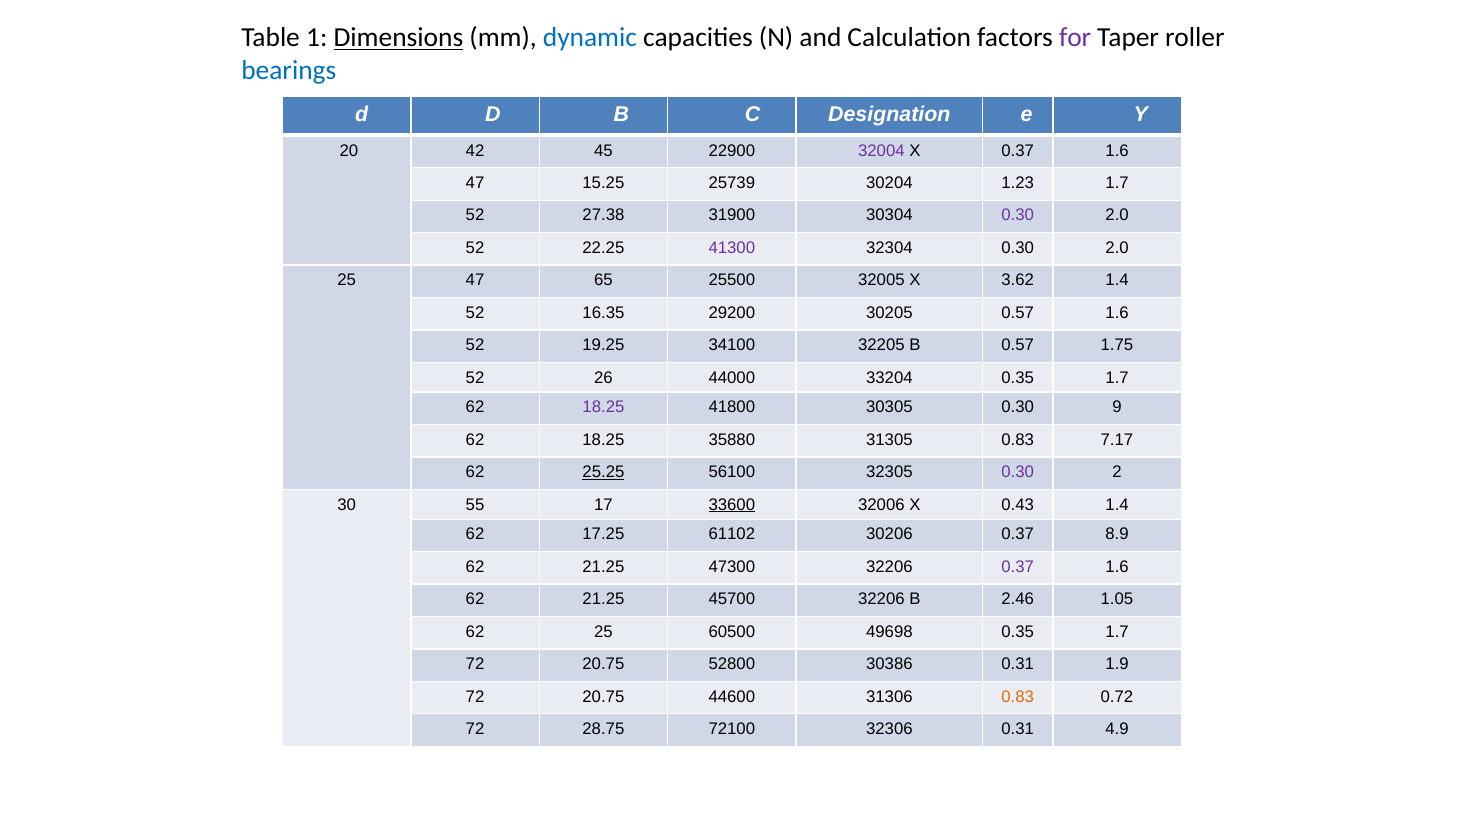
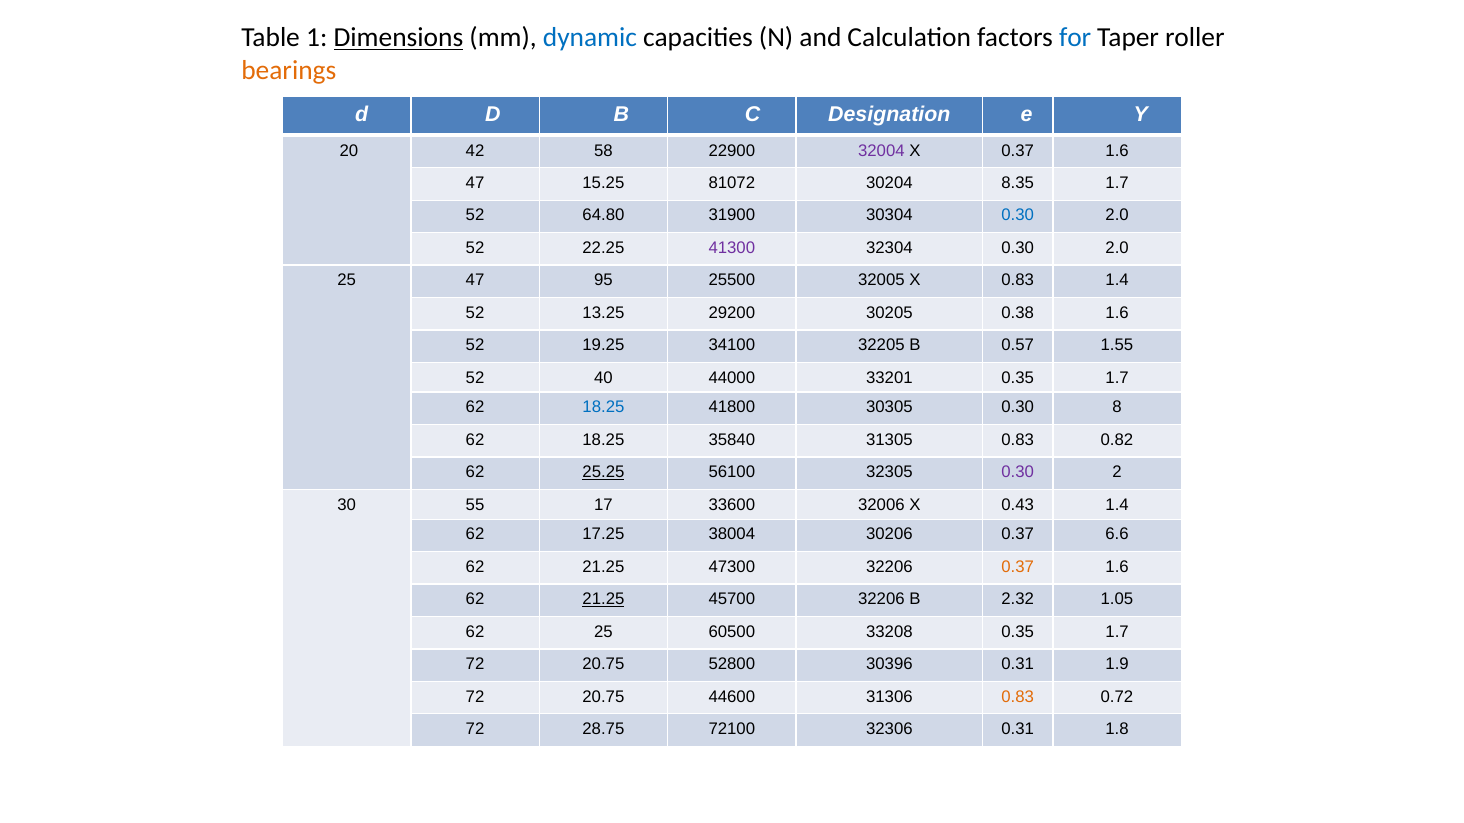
for colour: purple -> blue
bearings colour: blue -> orange
45: 45 -> 58
25739: 25739 -> 81072
1.23: 1.23 -> 8.35
27.38: 27.38 -> 64.80
0.30 at (1018, 215) colour: purple -> blue
65: 65 -> 95
X 3.62: 3.62 -> 0.83
16.35: 16.35 -> 13.25
30205 0.57: 0.57 -> 0.38
1.75: 1.75 -> 1.55
26: 26 -> 40
33204: 33204 -> 33201
18.25 at (603, 408) colour: purple -> blue
9: 9 -> 8
35880: 35880 -> 35840
7.17: 7.17 -> 0.82
33600 underline: present -> none
61102: 61102 -> 38004
8.9: 8.9 -> 6.6
0.37 at (1018, 567) colour: purple -> orange
21.25 at (603, 600) underline: none -> present
2.46: 2.46 -> 2.32
49698: 49698 -> 33208
30386: 30386 -> 30396
4.9: 4.9 -> 1.8
